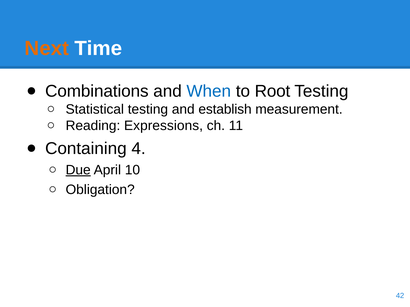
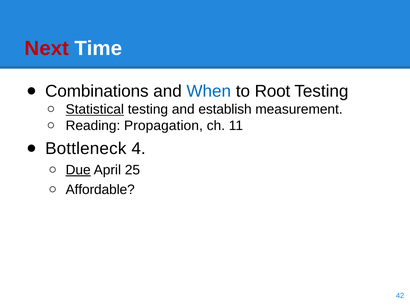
Next colour: orange -> red
Statistical underline: none -> present
Expressions: Expressions -> Propagation
Containing: Containing -> Bottleneck
10: 10 -> 25
Obligation: Obligation -> Affordable
